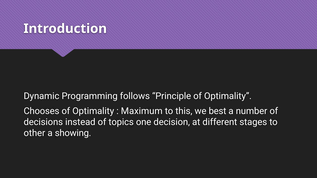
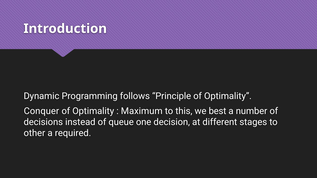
Chooses: Chooses -> Conquer
topics: topics -> queue
showing: showing -> required
